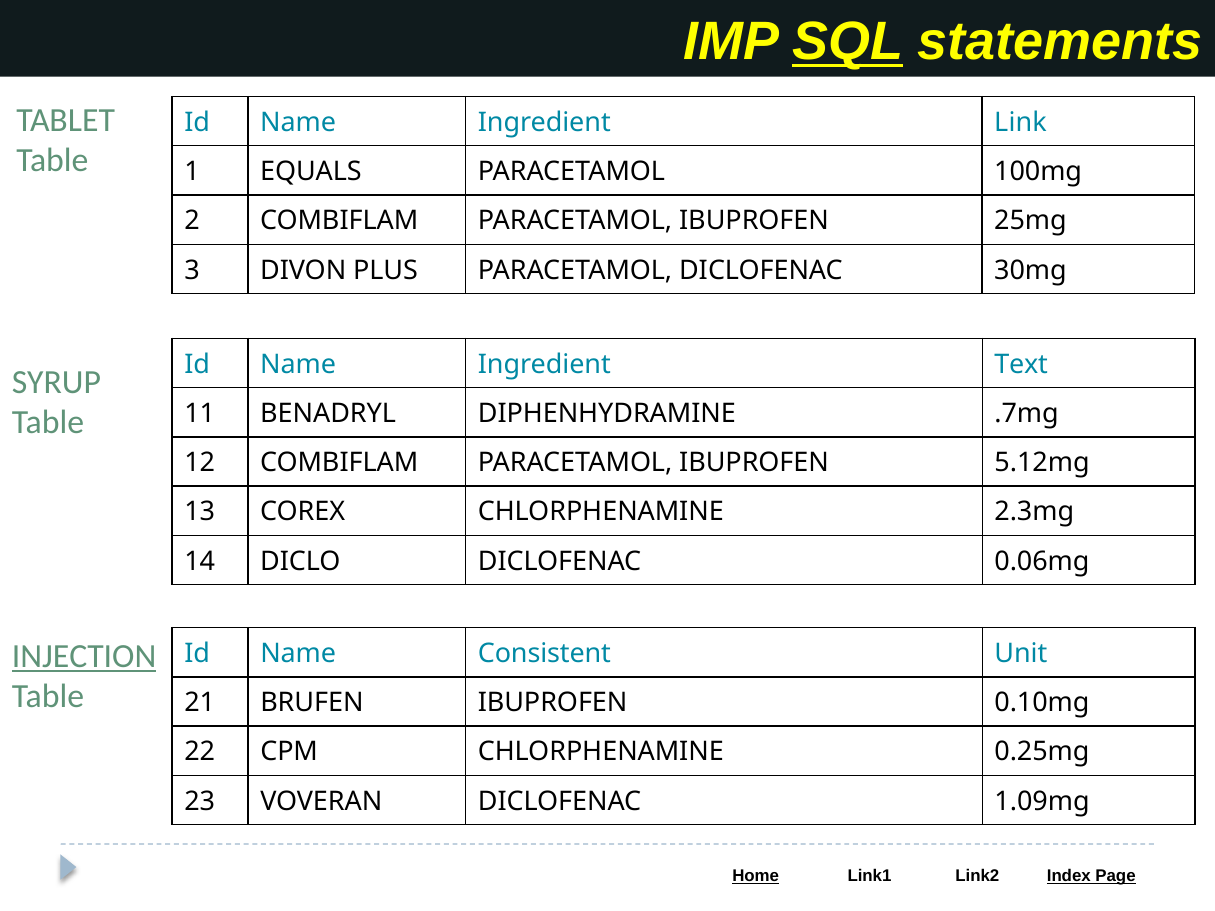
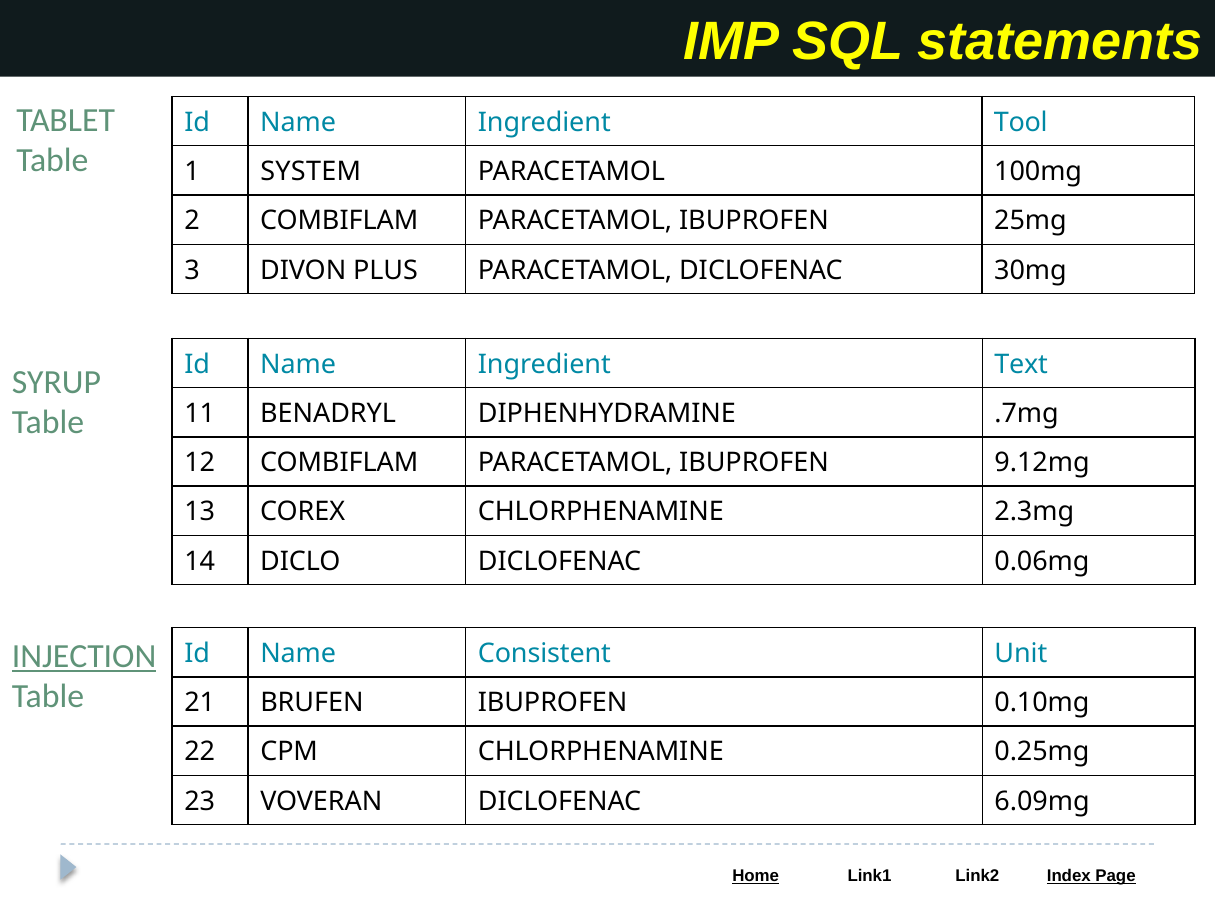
SQL underline: present -> none
Link: Link -> Tool
EQUALS: EQUALS -> SYSTEM
5.12mg: 5.12mg -> 9.12mg
1.09mg: 1.09mg -> 6.09mg
